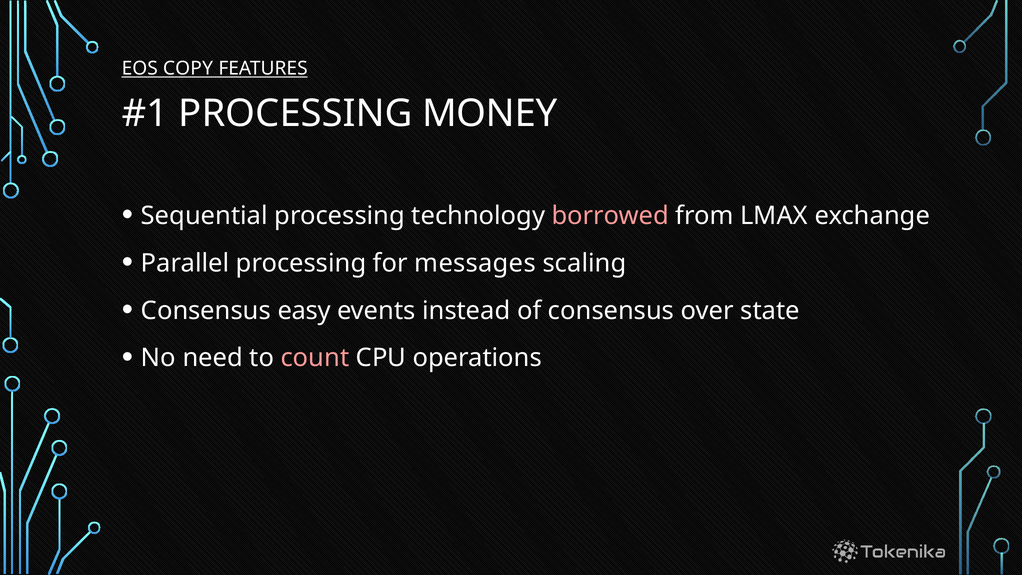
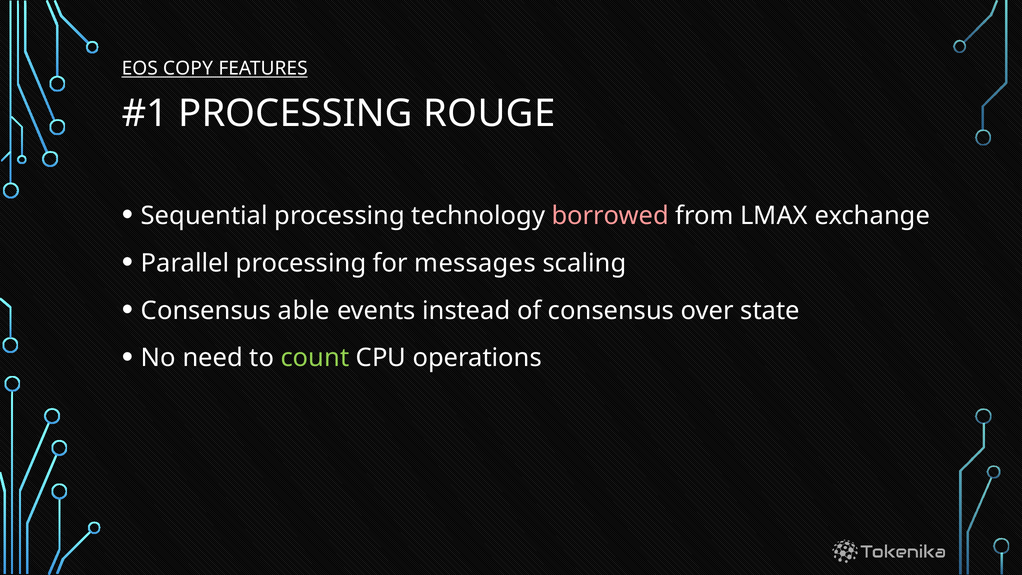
MONEY: MONEY -> ROUGE
easy: easy -> able
count colour: pink -> light green
